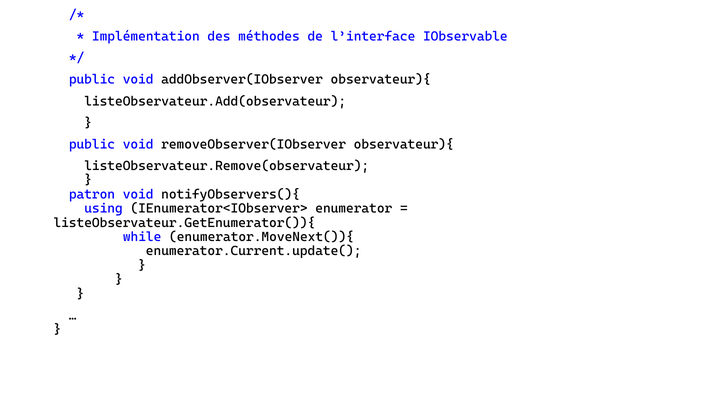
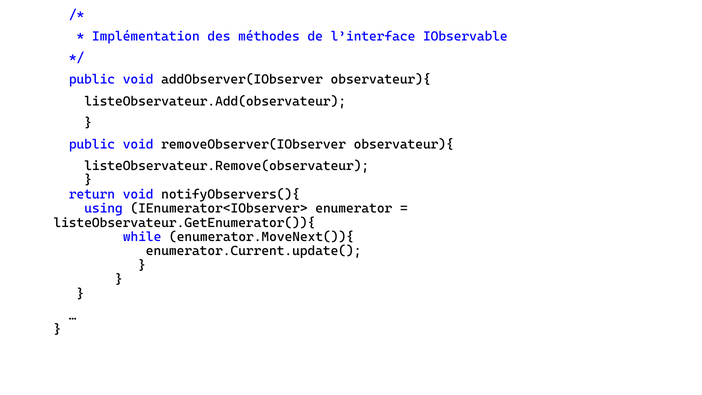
patron: patron -> return
